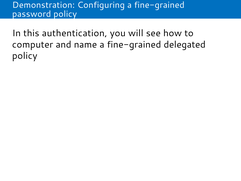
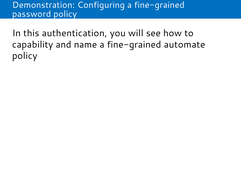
computer: computer -> capability
delegated: delegated -> automate
